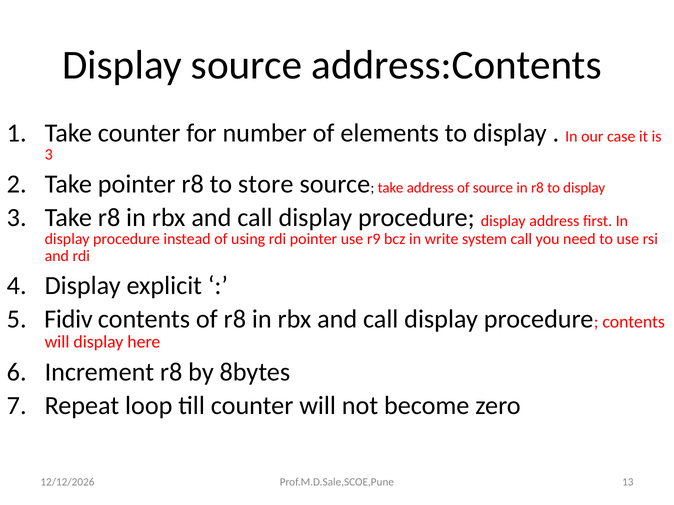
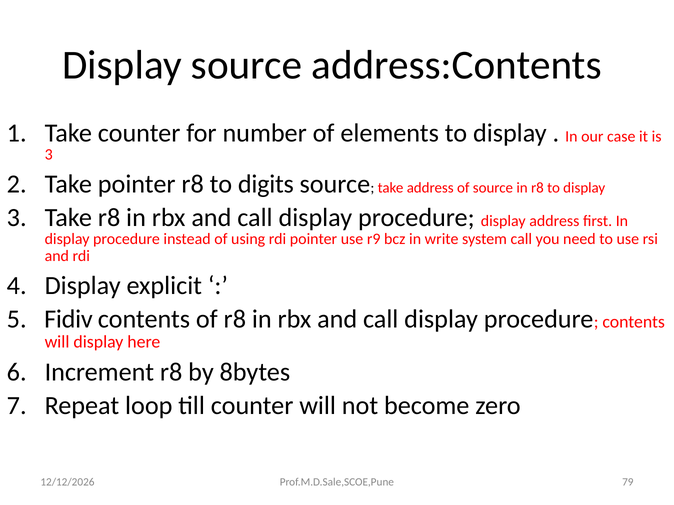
store: store -> digits
13: 13 -> 79
